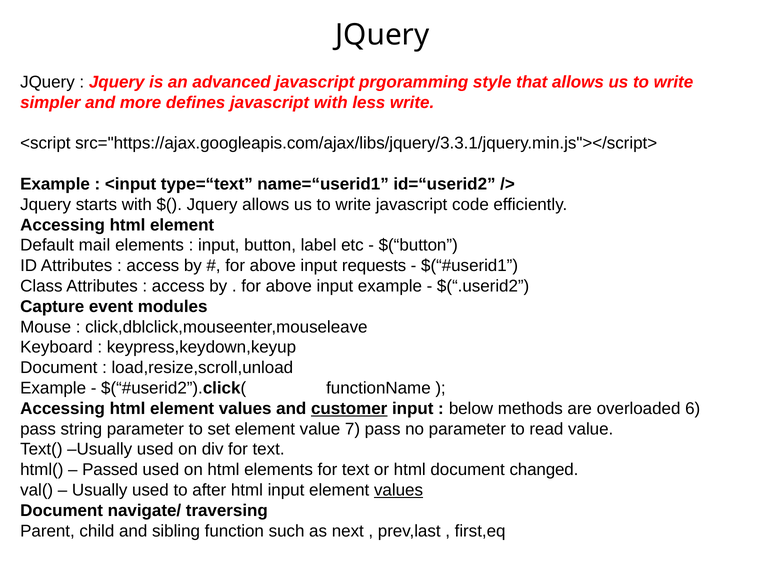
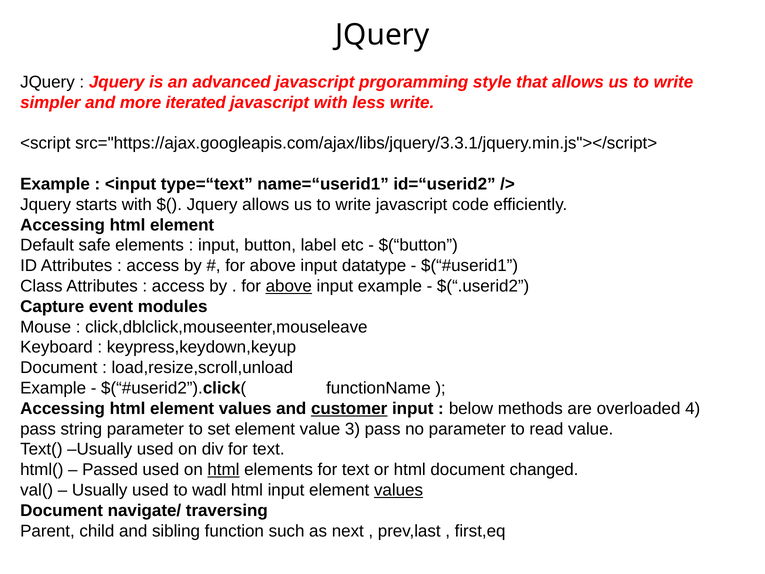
defines: defines -> iterated
mail: mail -> safe
requests: requests -> datatype
above at (289, 286) underline: none -> present
6: 6 -> 4
7: 7 -> 3
html at (223, 470) underline: none -> present
after: after -> wadl
